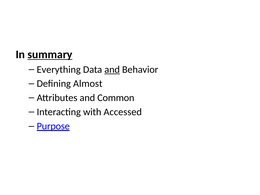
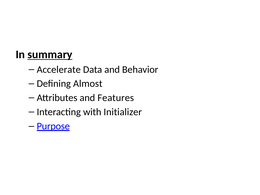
Everything: Everything -> Accelerate
and at (112, 69) underline: present -> none
Common: Common -> Features
Accessed: Accessed -> Initializer
